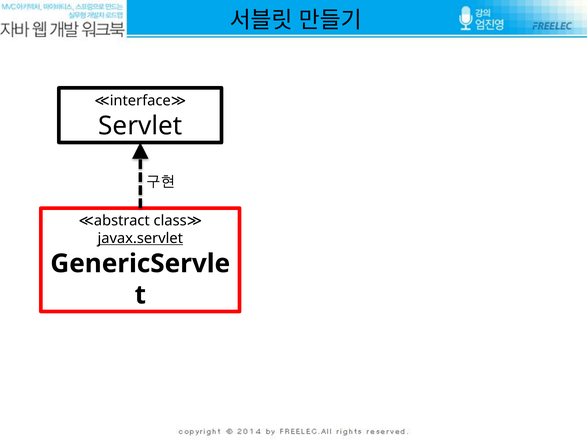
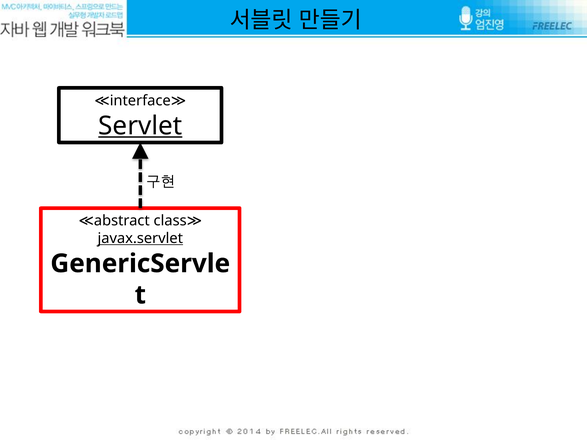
Servlet underline: none -> present
